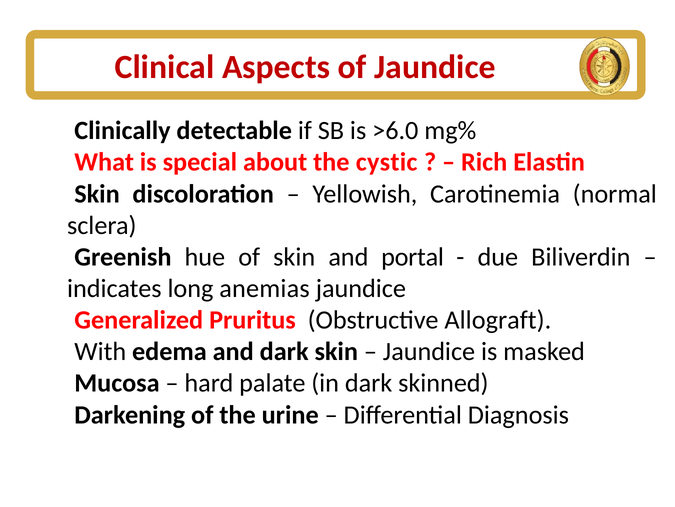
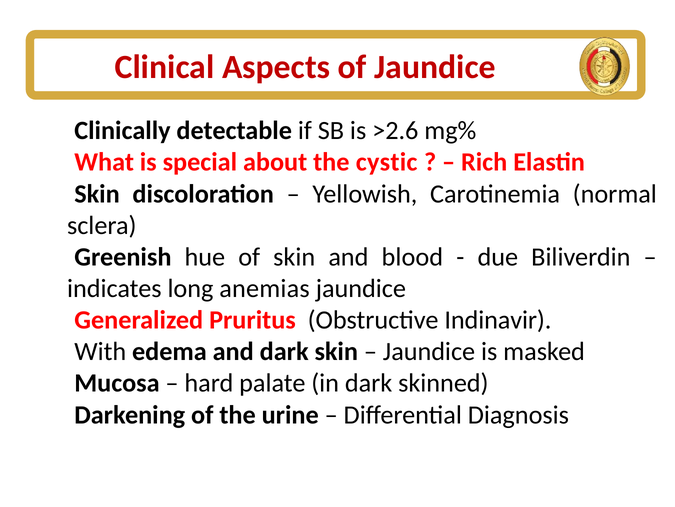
>6.0: >6.0 -> >2.6
portal: portal -> blood
Allograft: Allograft -> Indinavir
